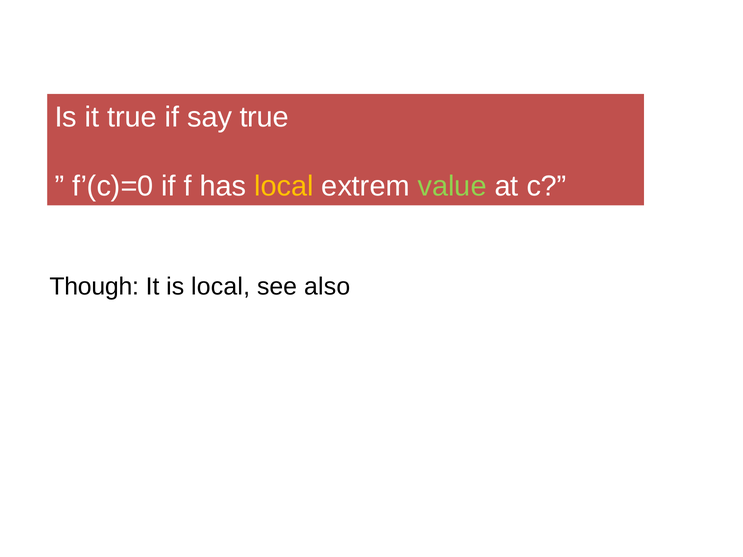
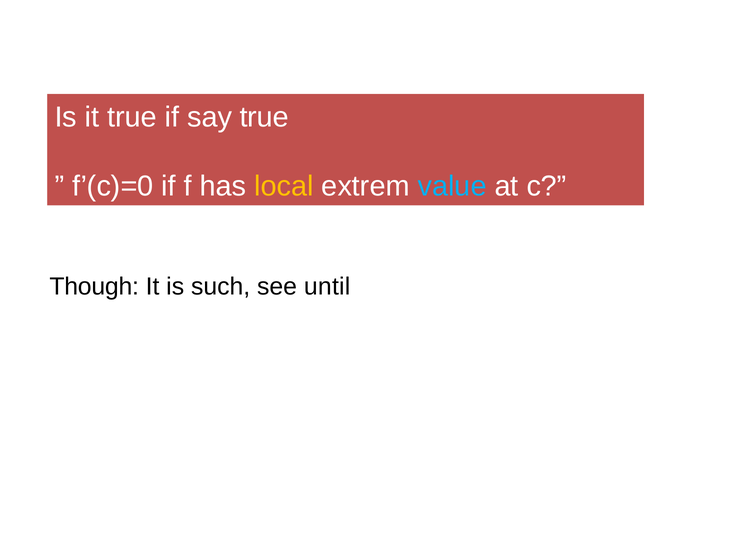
value colour: light green -> light blue
is local: local -> such
also: also -> until
